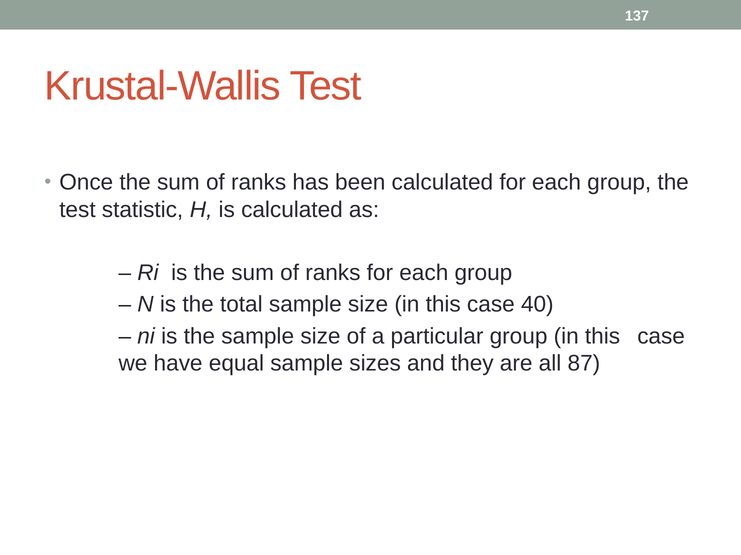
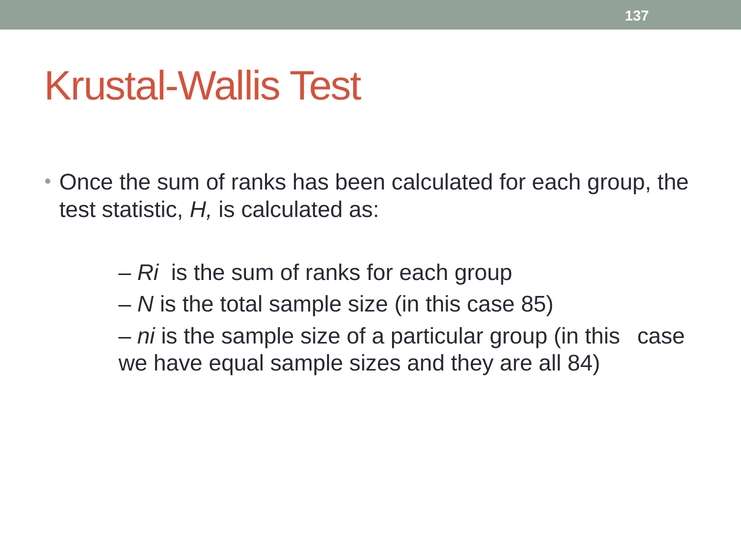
40: 40 -> 85
87: 87 -> 84
